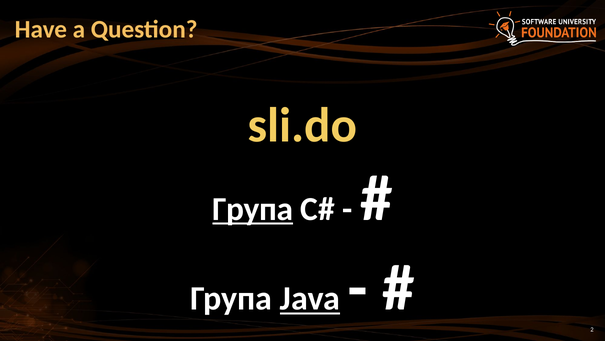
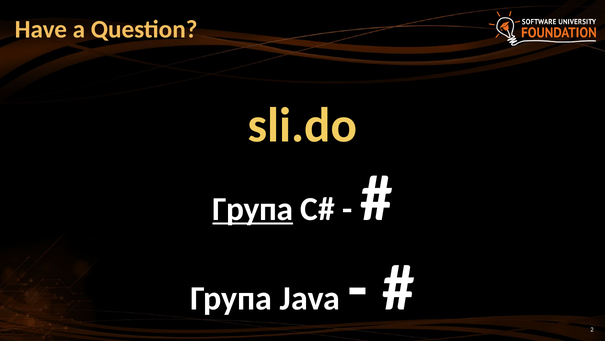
Java underline: present -> none
